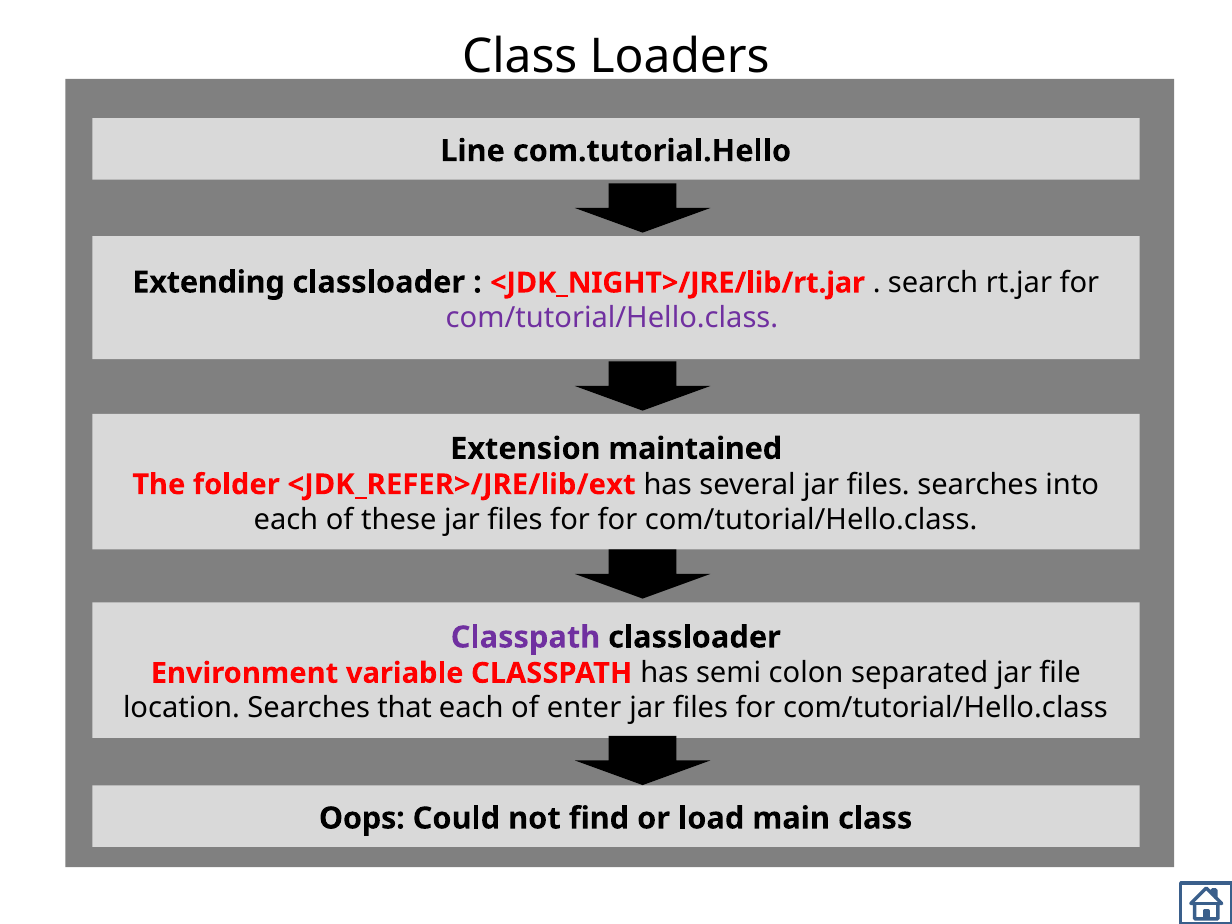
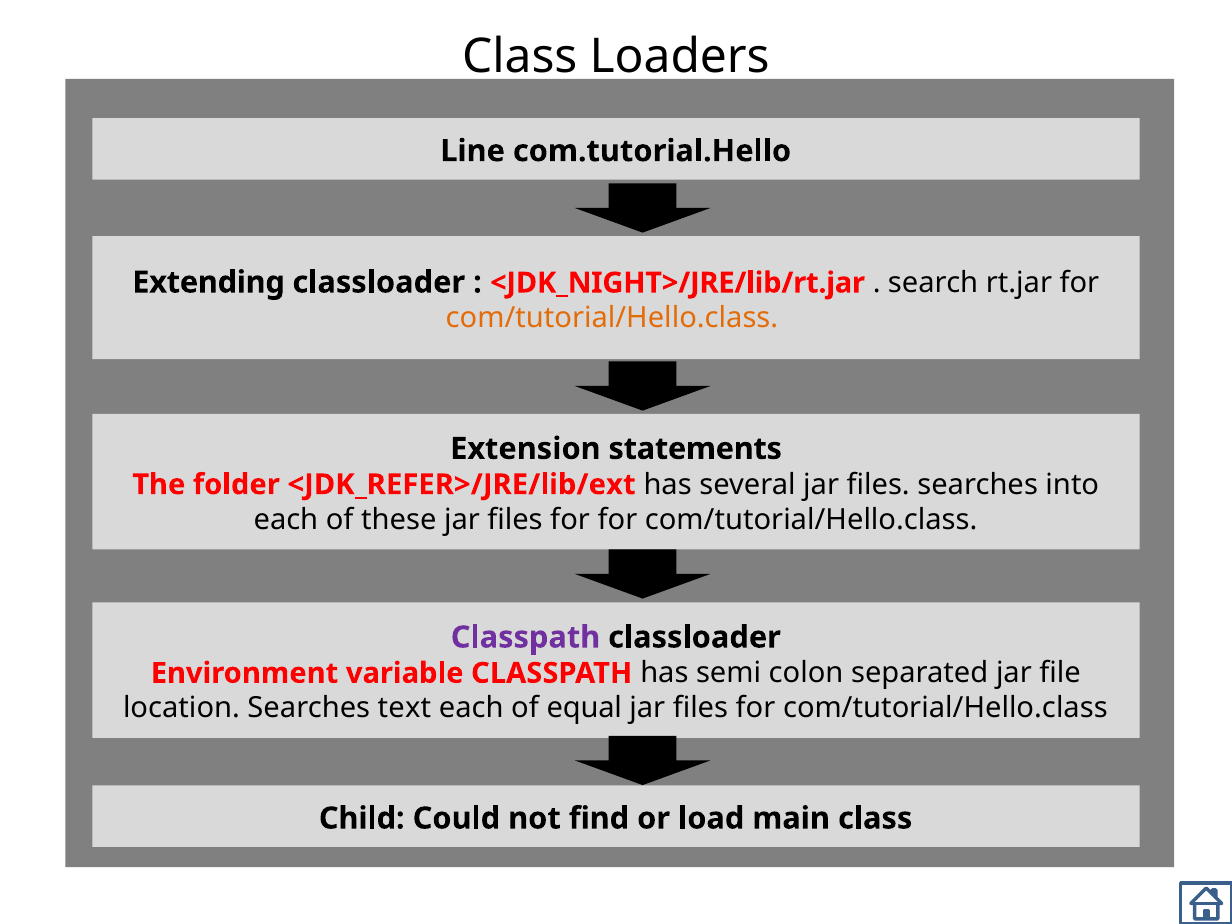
com/tutorial/Hello.class at (612, 318) colour: purple -> orange
maintained: maintained -> statements
that: that -> text
enter: enter -> equal
Oops: Oops -> Child
